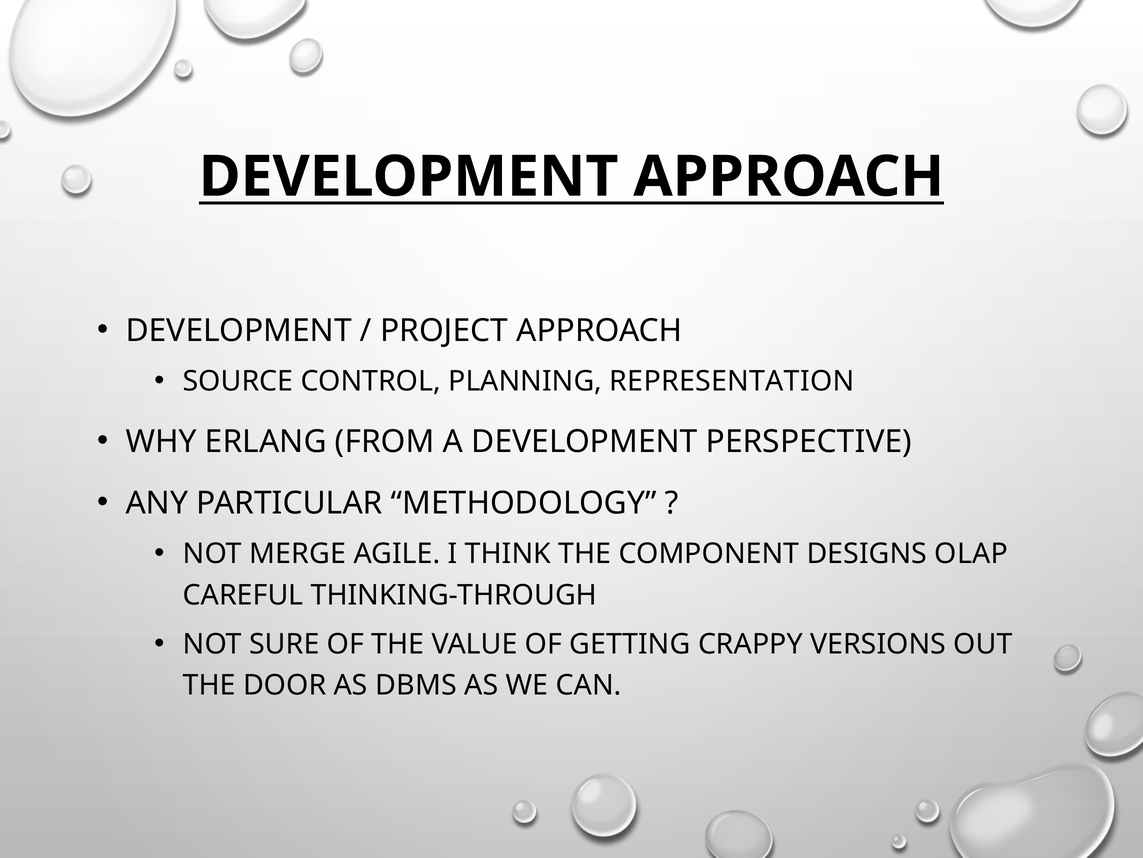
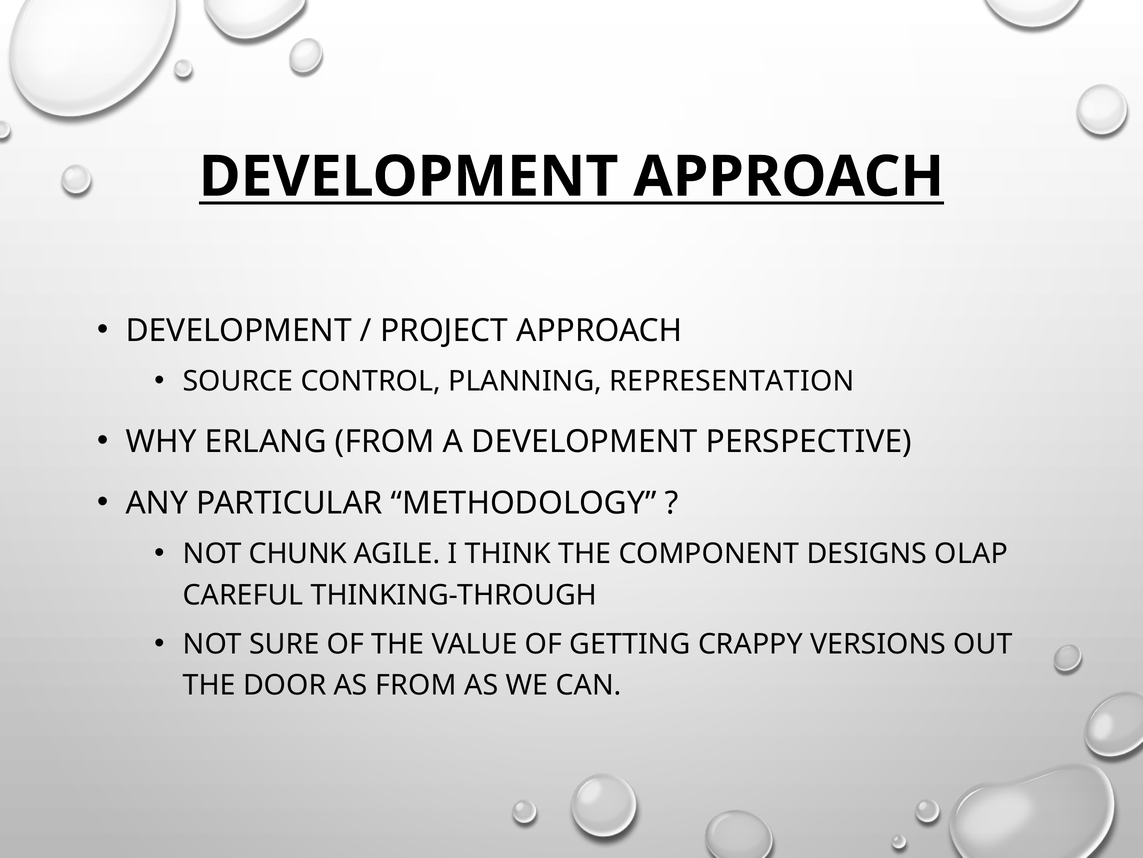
MERGE: MERGE -> CHUNK
AS DBMS: DBMS -> FROM
